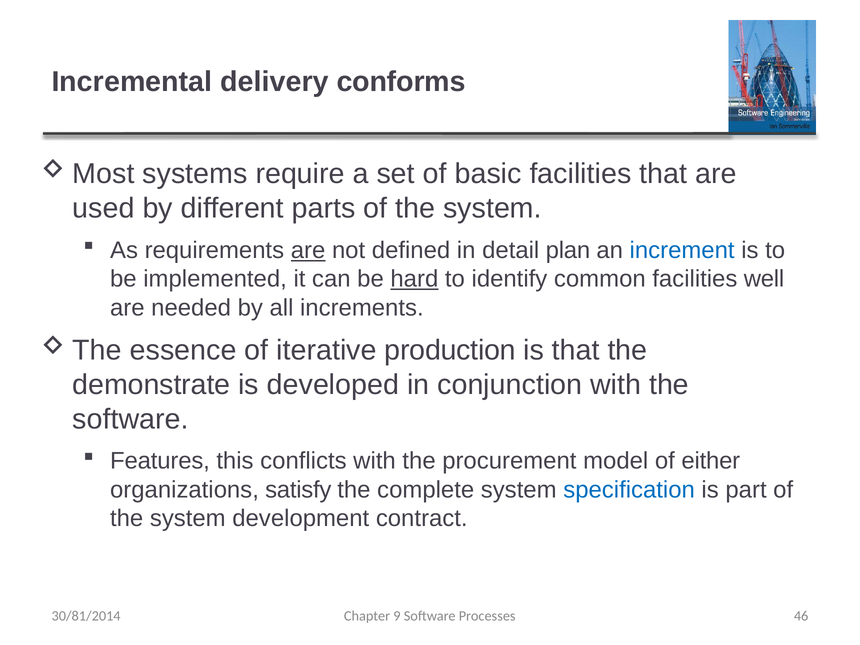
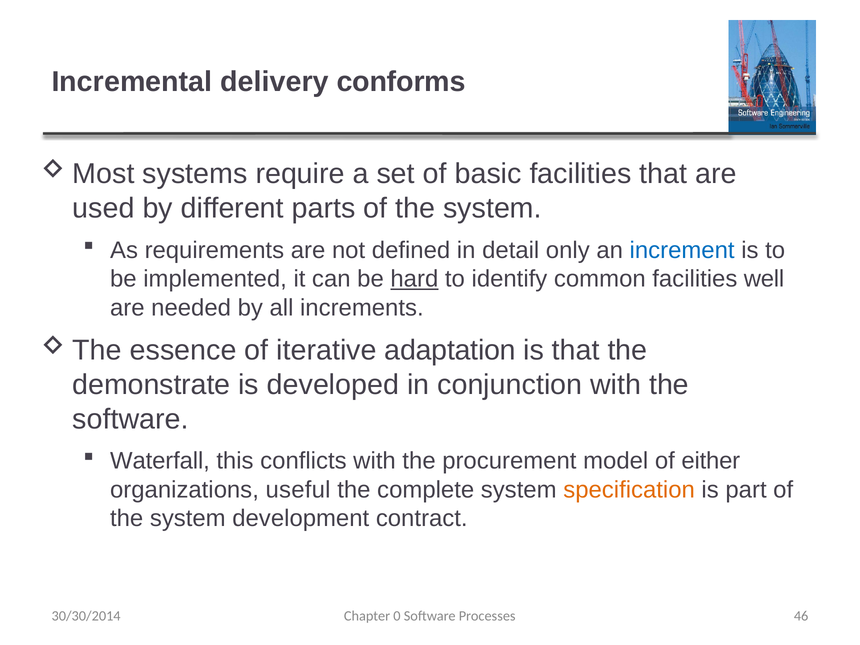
are at (308, 250) underline: present -> none
plan: plan -> only
production: production -> adaptation
Features: Features -> Waterfall
satisfy: satisfy -> useful
specification colour: blue -> orange
30/81/2014: 30/81/2014 -> 30/30/2014
9: 9 -> 0
